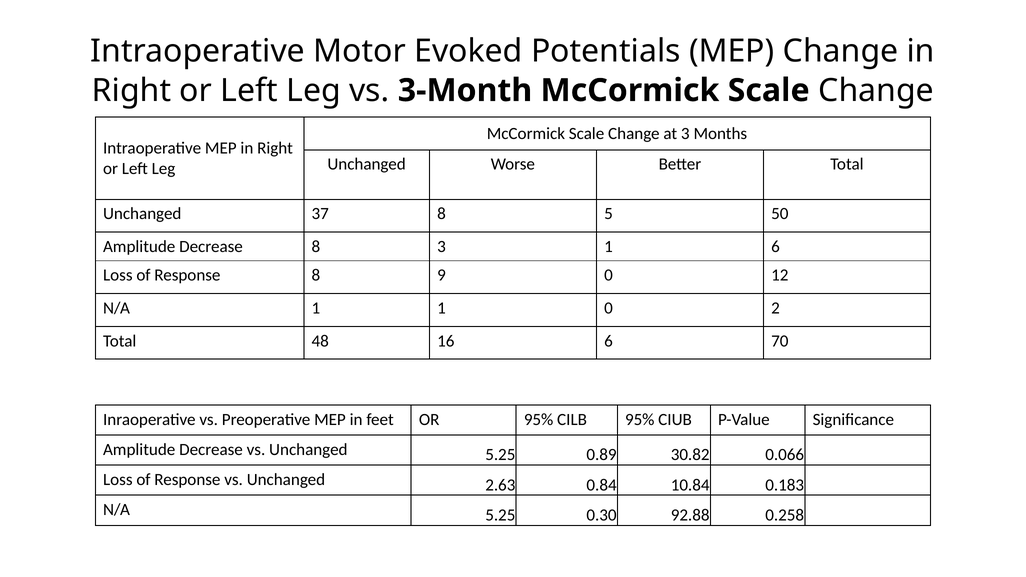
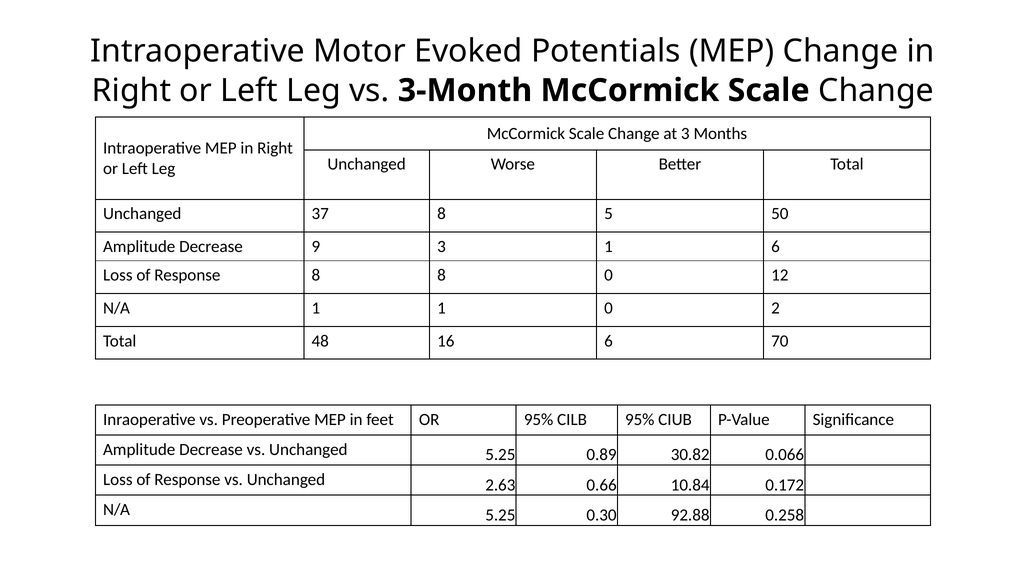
Decrease 8: 8 -> 9
8 9: 9 -> 8
0.84: 0.84 -> 0.66
0.183: 0.183 -> 0.172
